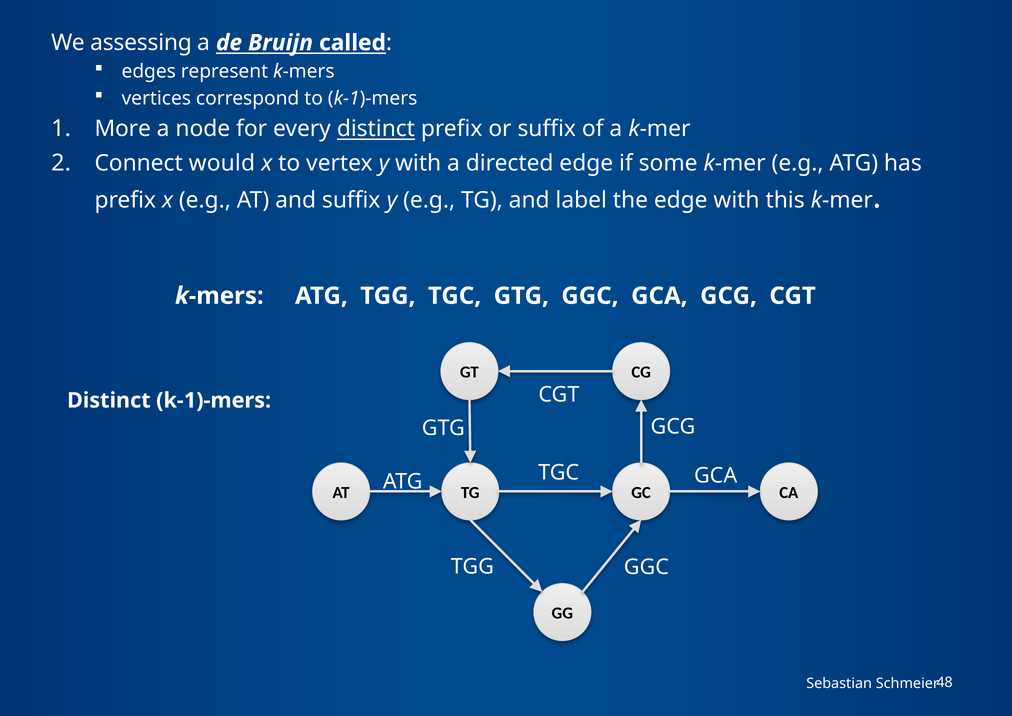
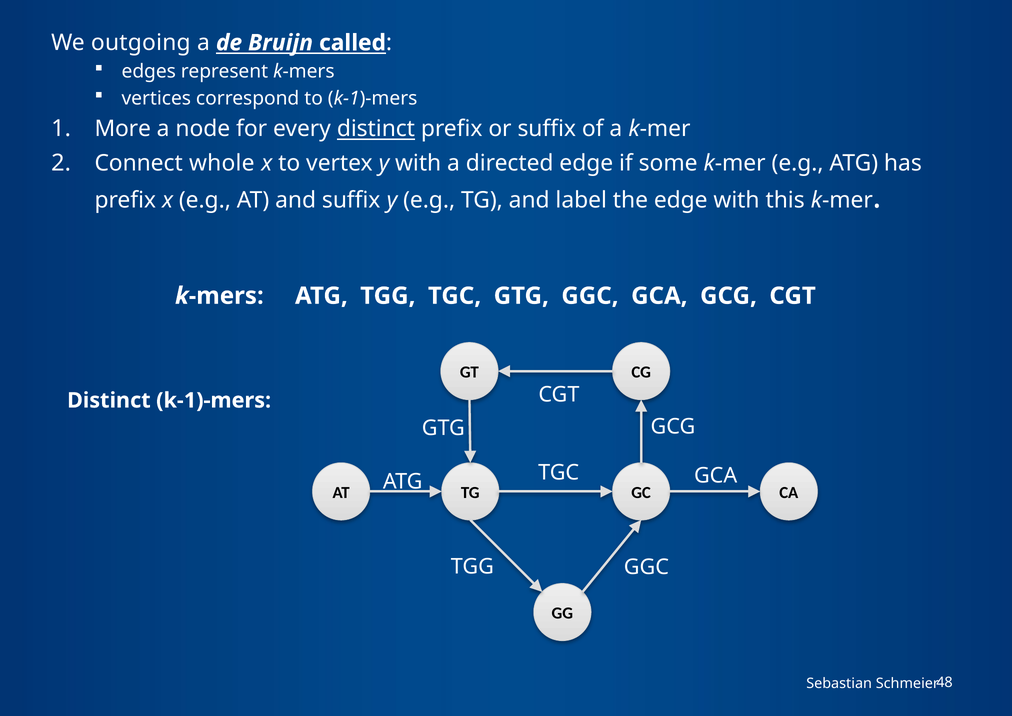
assessing: assessing -> outgoing
would: would -> whole
